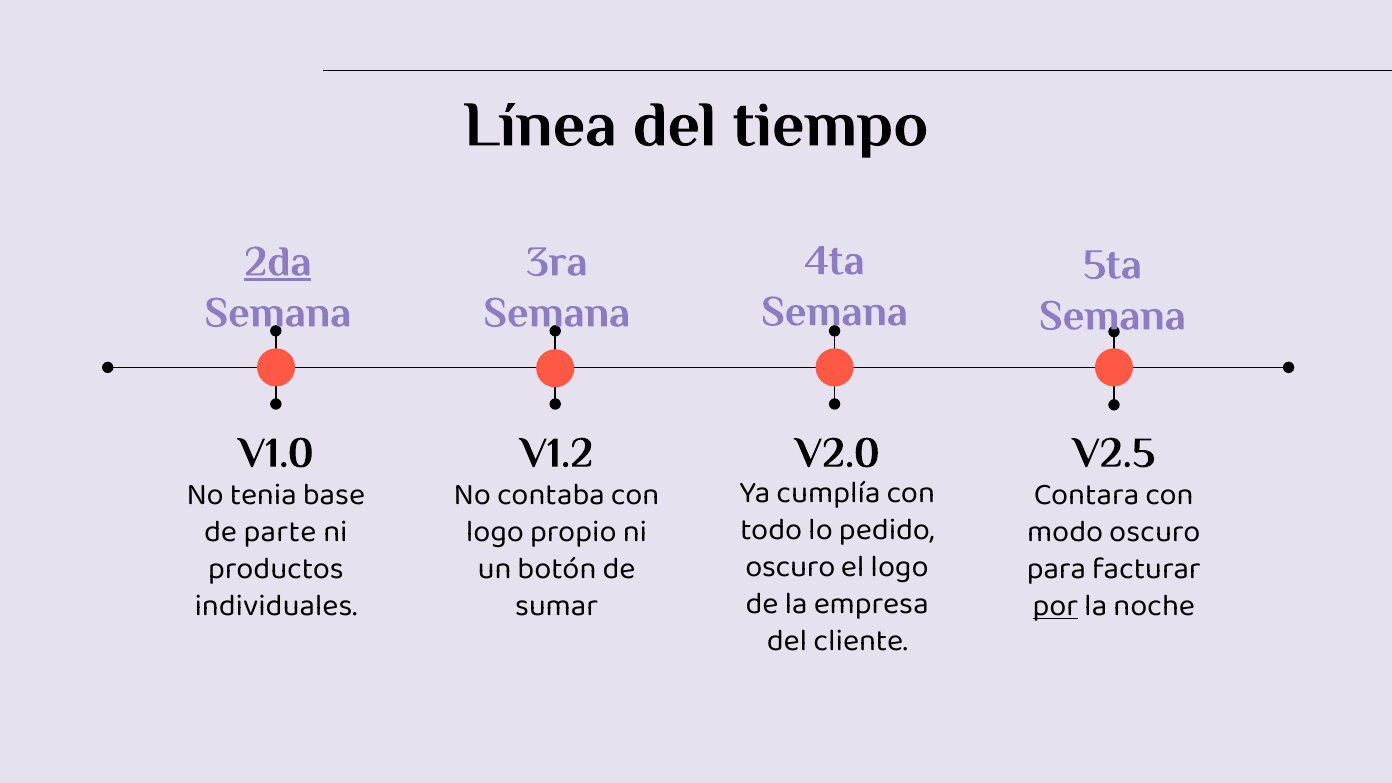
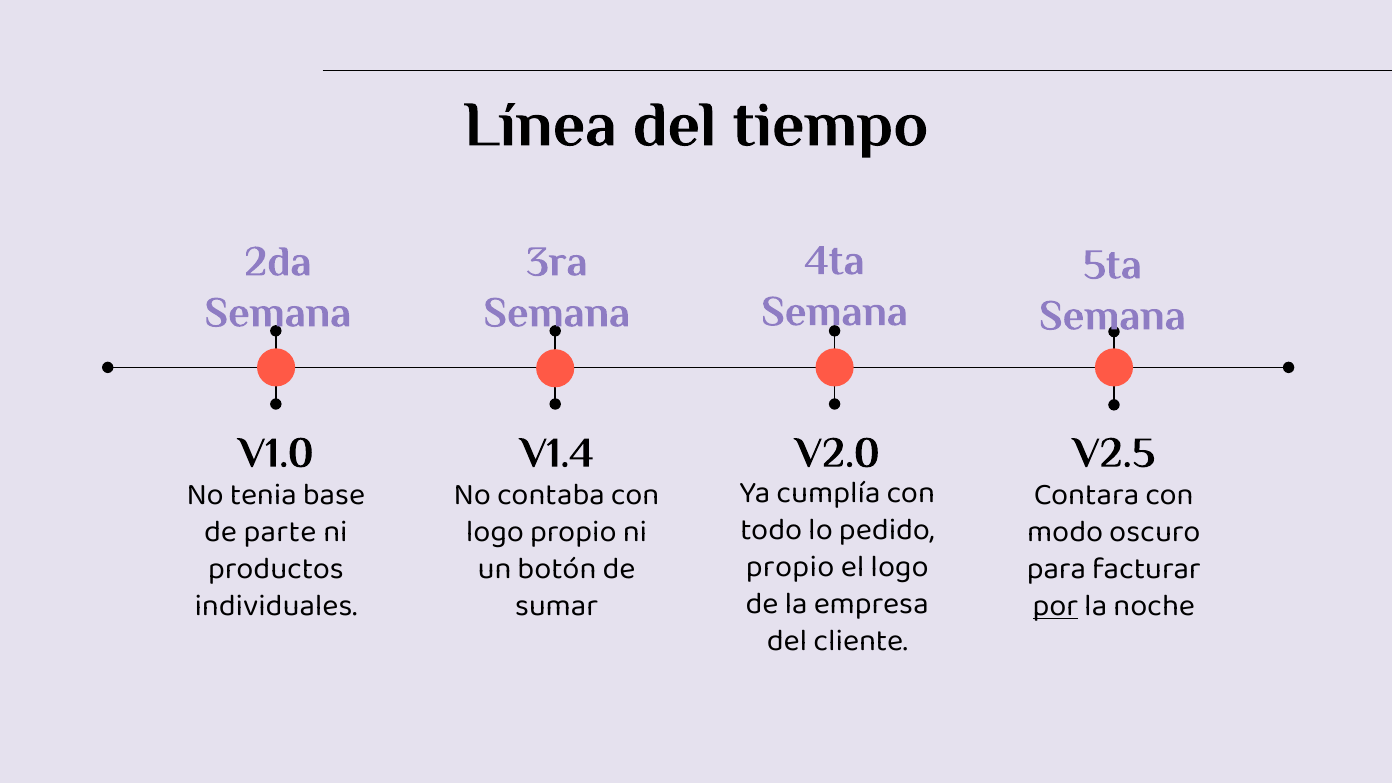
2da underline: present -> none
V1.2: V1.2 -> V1.4
oscuro at (790, 567): oscuro -> propio
